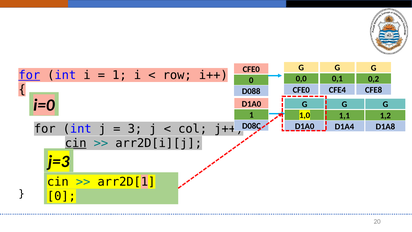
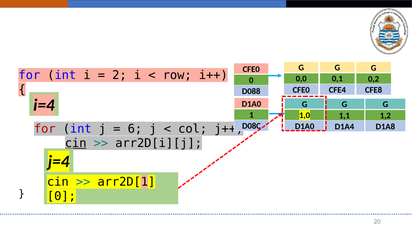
for at (29, 75) underline: present -> none
1 at (119, 75): 1 -> 2
i=0: i=0 -> i=4
for at (45, 129) colour: black -> red
3: 3 -> 6
j=3: j=3 -> j=4
